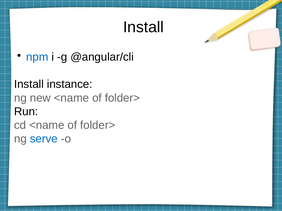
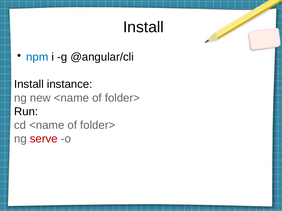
serve colour: blue -> red
